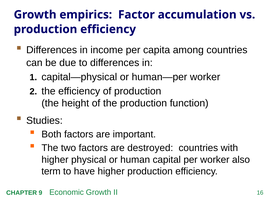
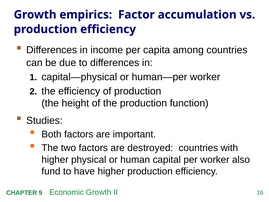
term: term -> fund
